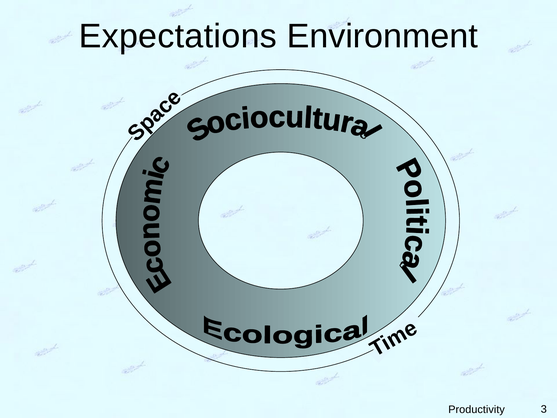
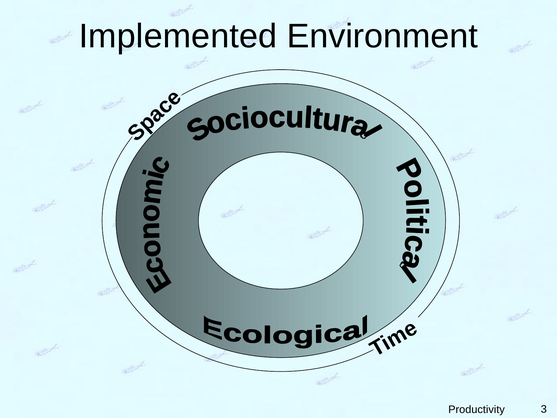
Expectations: Expectations -> Implemented
